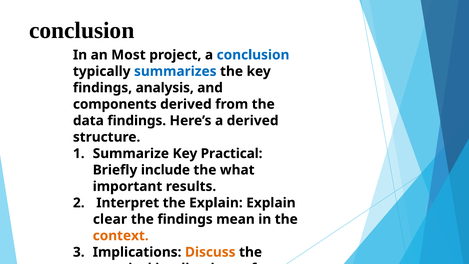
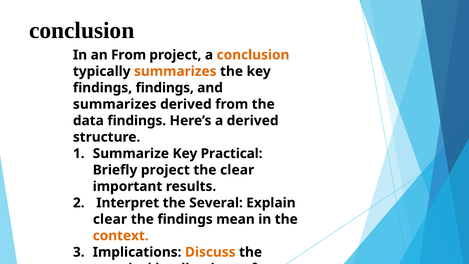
an Most: Most -> From
conclusion at (253, 55) colour: blue -> orange
summarizes at (175, 71) colour: blue -> orange
findings analysis: analysis -> findings
components at (115, 104): components -> summarizes
Briefly include: include -> project
the what: what -> clear
the Explain: Explain -> Several
